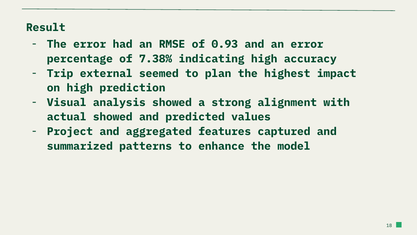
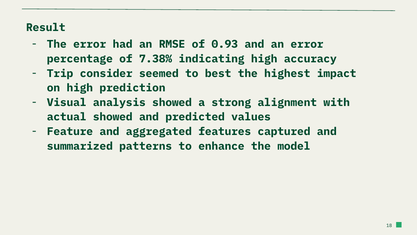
external: external -> consider
plan: plan -> best
Project: Project -> Feature
